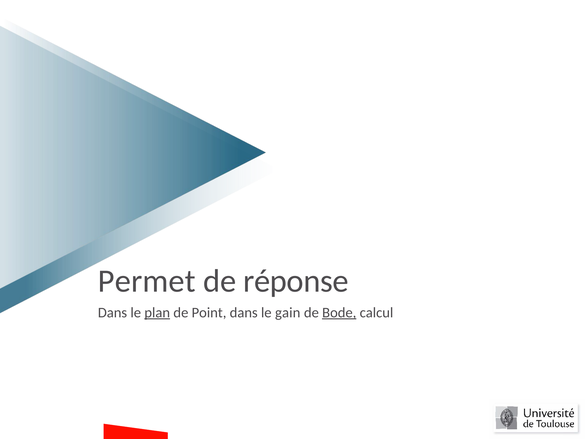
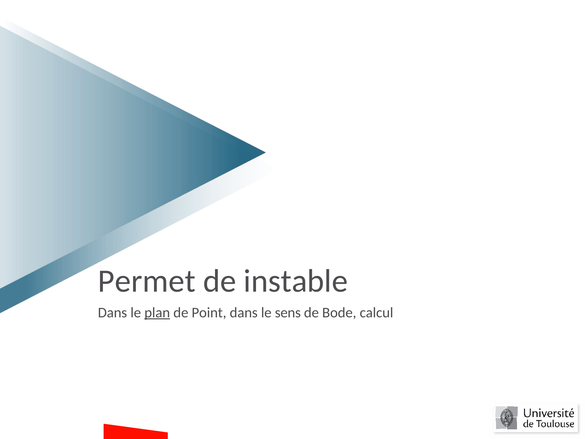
réponse: réponse -> instable
gain: gain -> sens
Bode underline: present -> none
